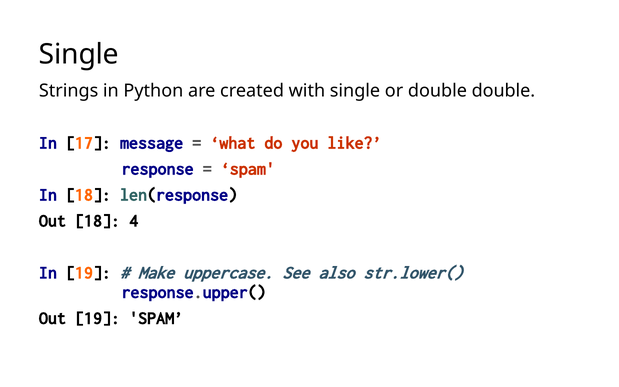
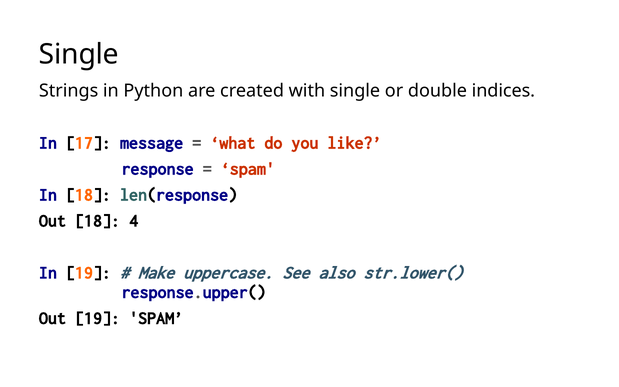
double double: double -> indices
